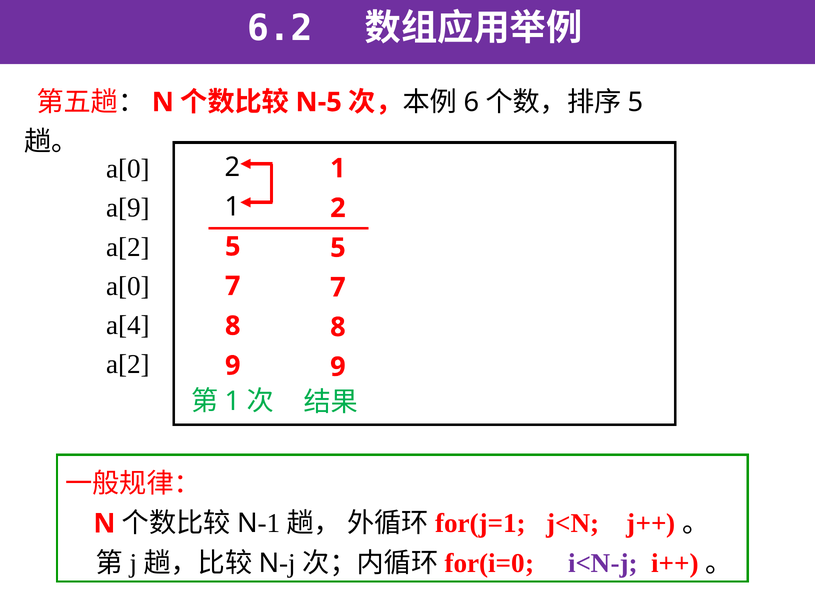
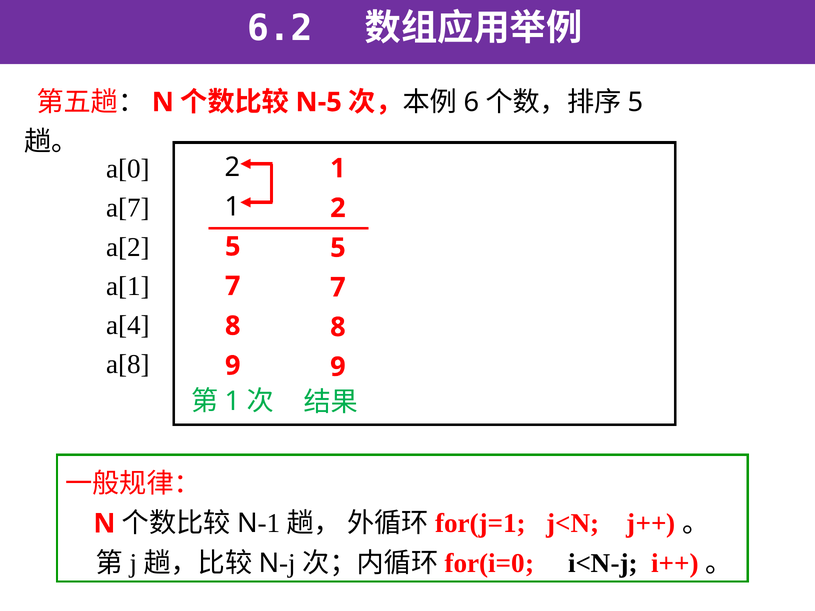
a[9: a[9 -> a[7
a[0 at (128, 286): a[0 -> a[1
a[2 at (128, 365): a[2 -> a[8
i<N-j colour: purple -> black
